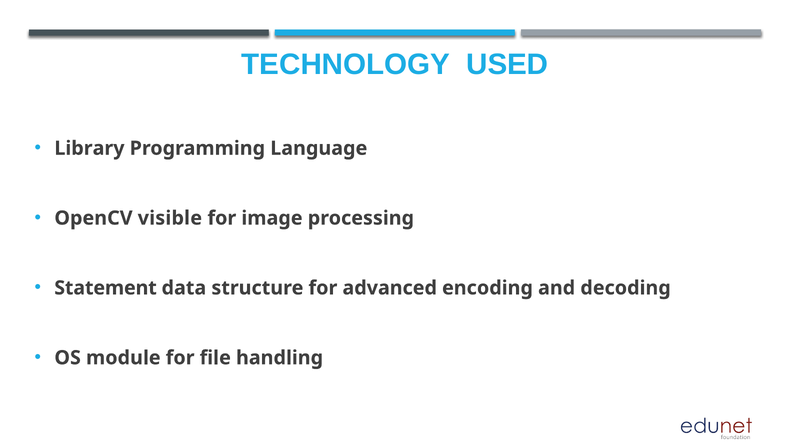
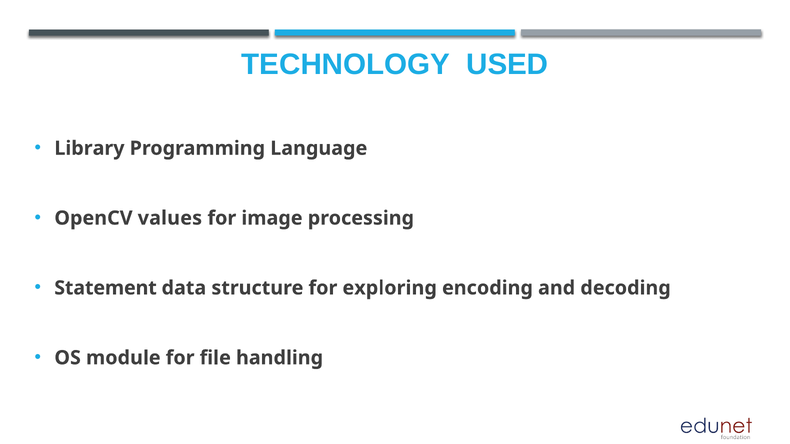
visible: visible -> values
advanced: advanced -> exploring
